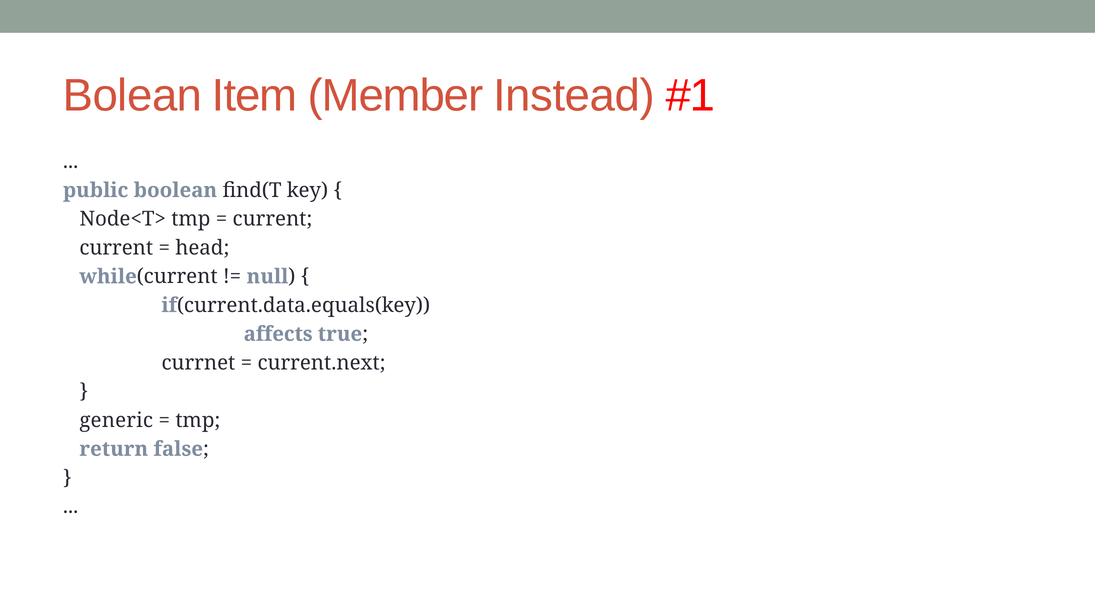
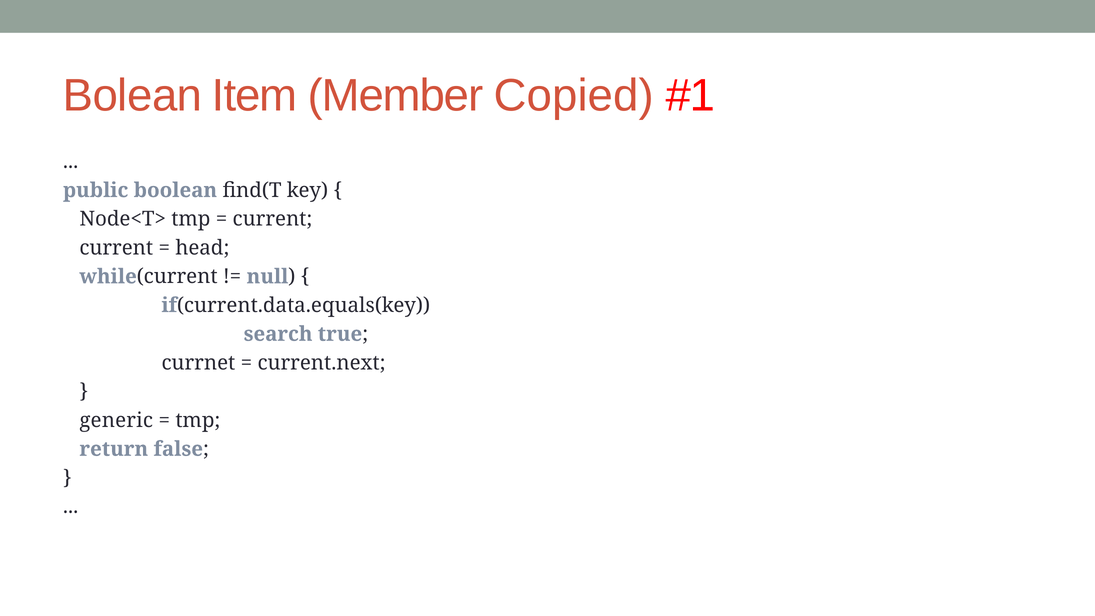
Instead: Instead -> Copied
affects: affects -> search
